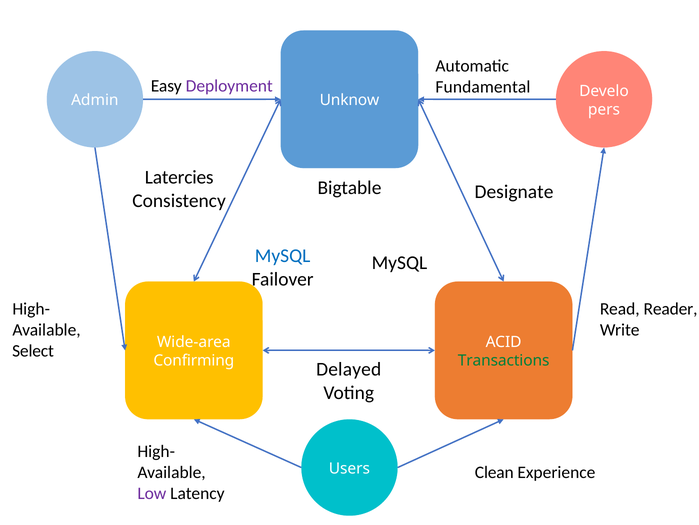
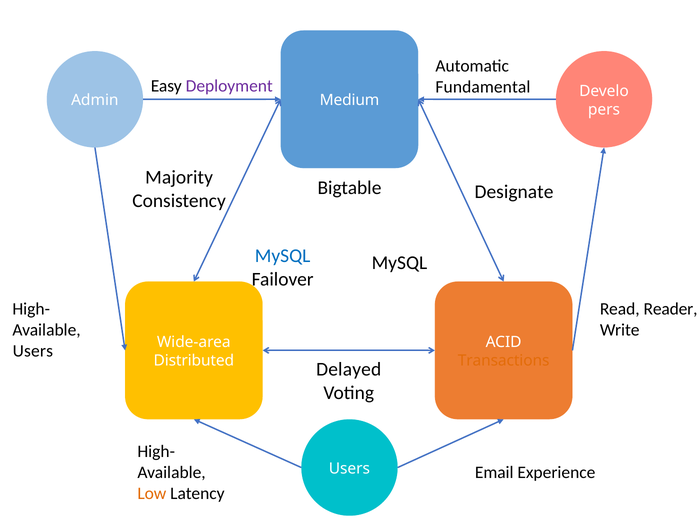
Unknow: Unknow -> Medium
Latercies: Latercies -> Majority
Select at (33, 351): Select -> Users
Confirming: Confirming -> Distributed
Transactions colour: green -> orange
Clean: Clean -> Email
Low colour: purple -> orange
